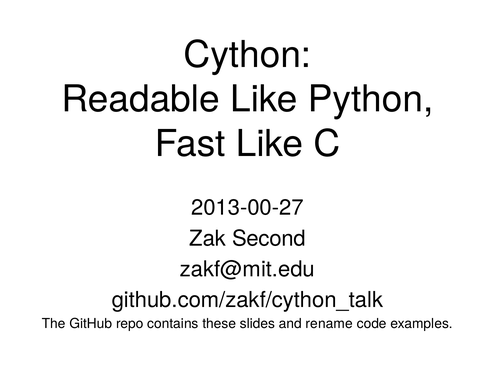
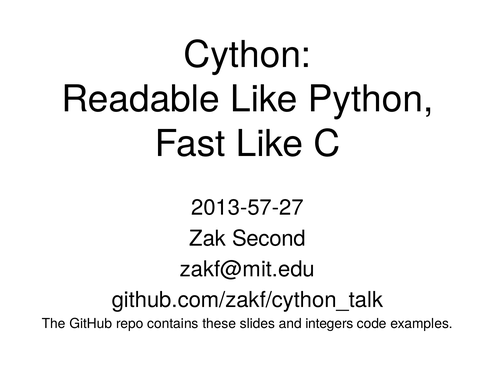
2013-00-27: 2013-00-27 -> 2013-57-27
rename: rename -> integers
